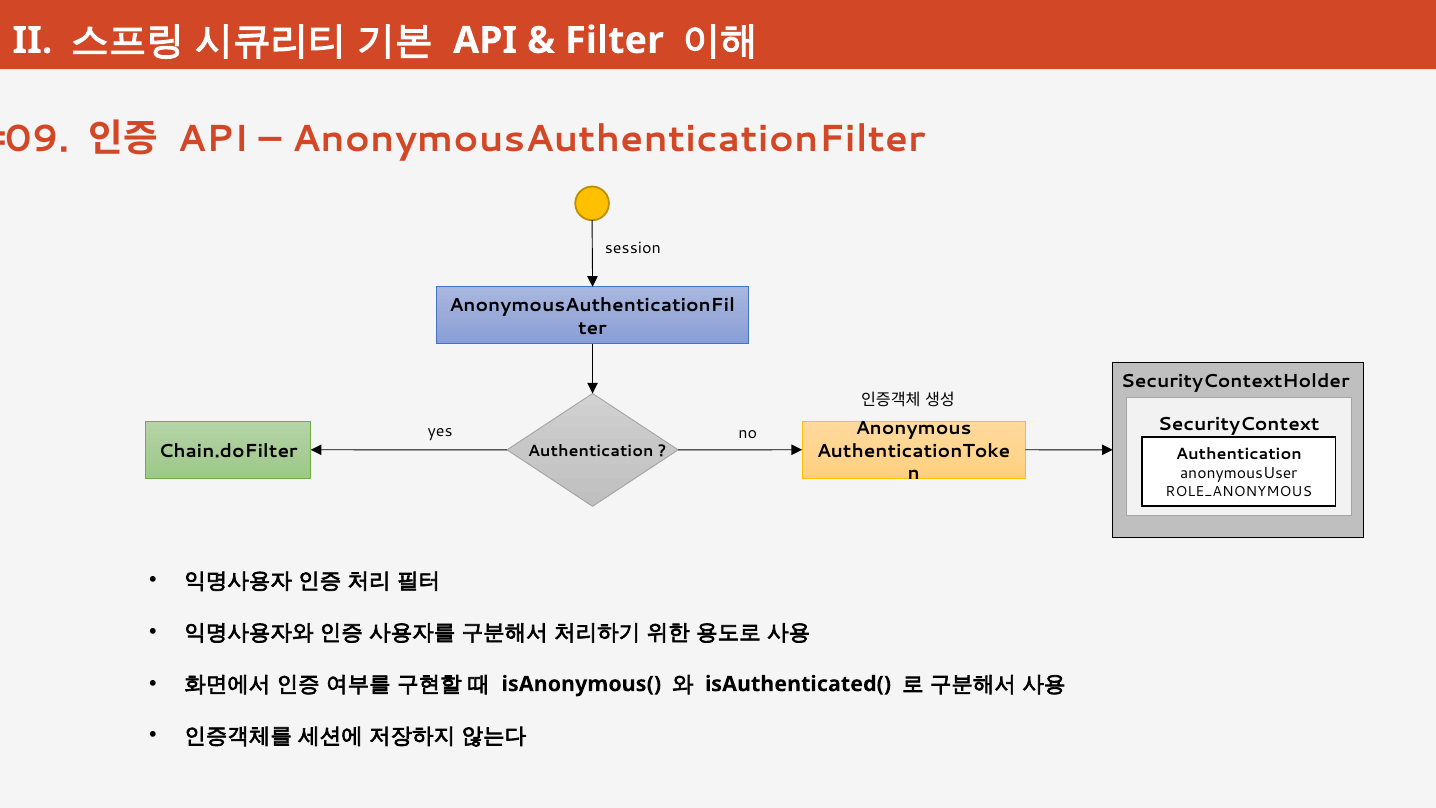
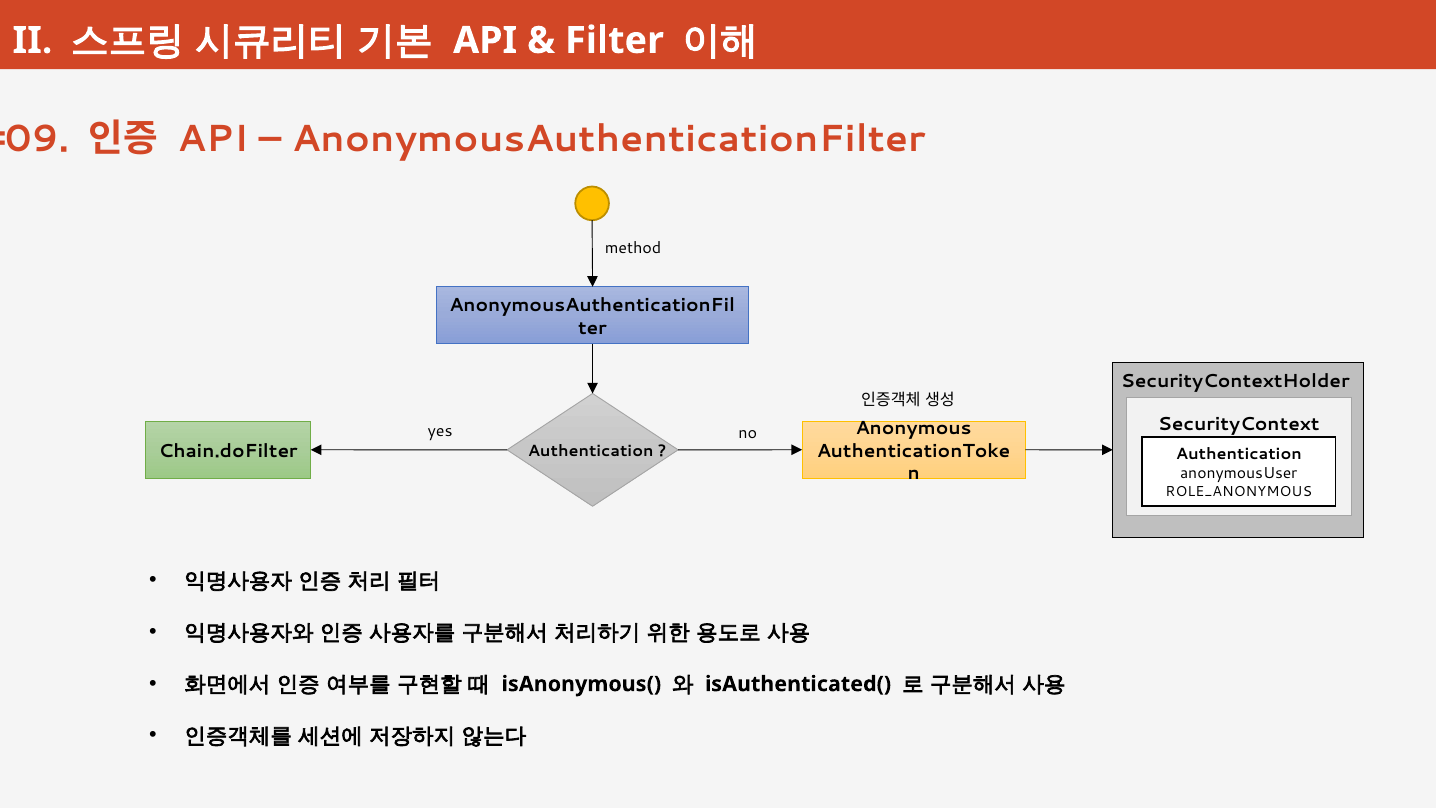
session: session -> method
